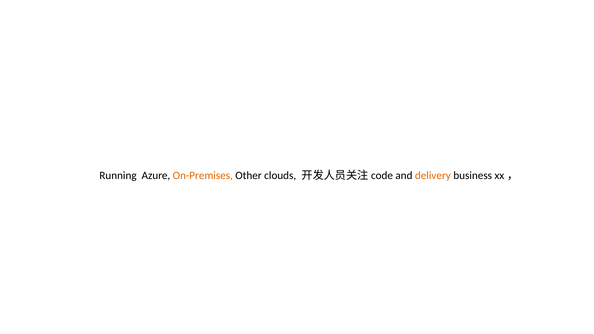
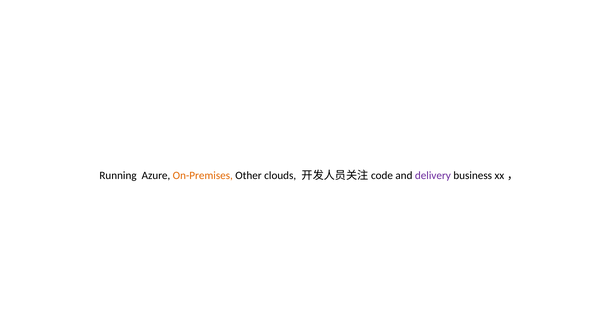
delivery colour: orange -> purple
